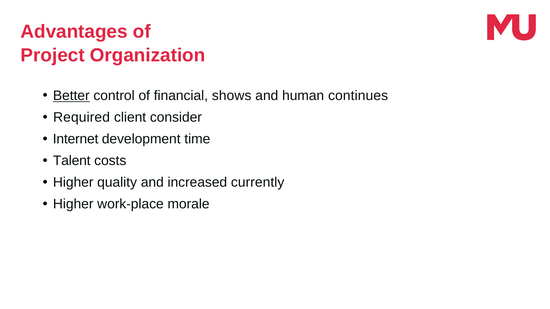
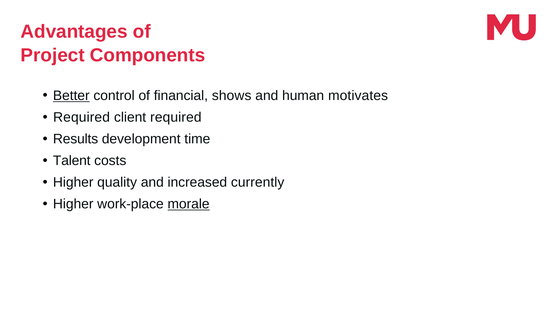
Organization: Organization -> Components
continues: continues -> motivates
client consider: consider -> required
Internet: Internet -> Results
morale underline: none -> present
